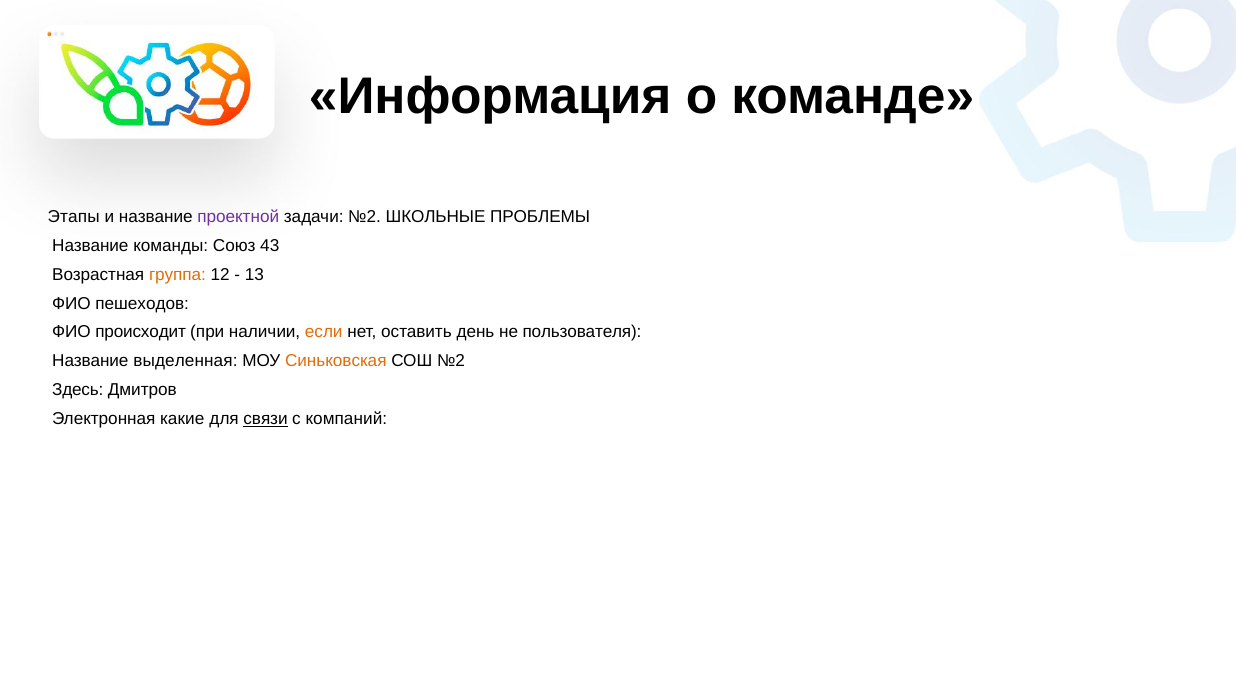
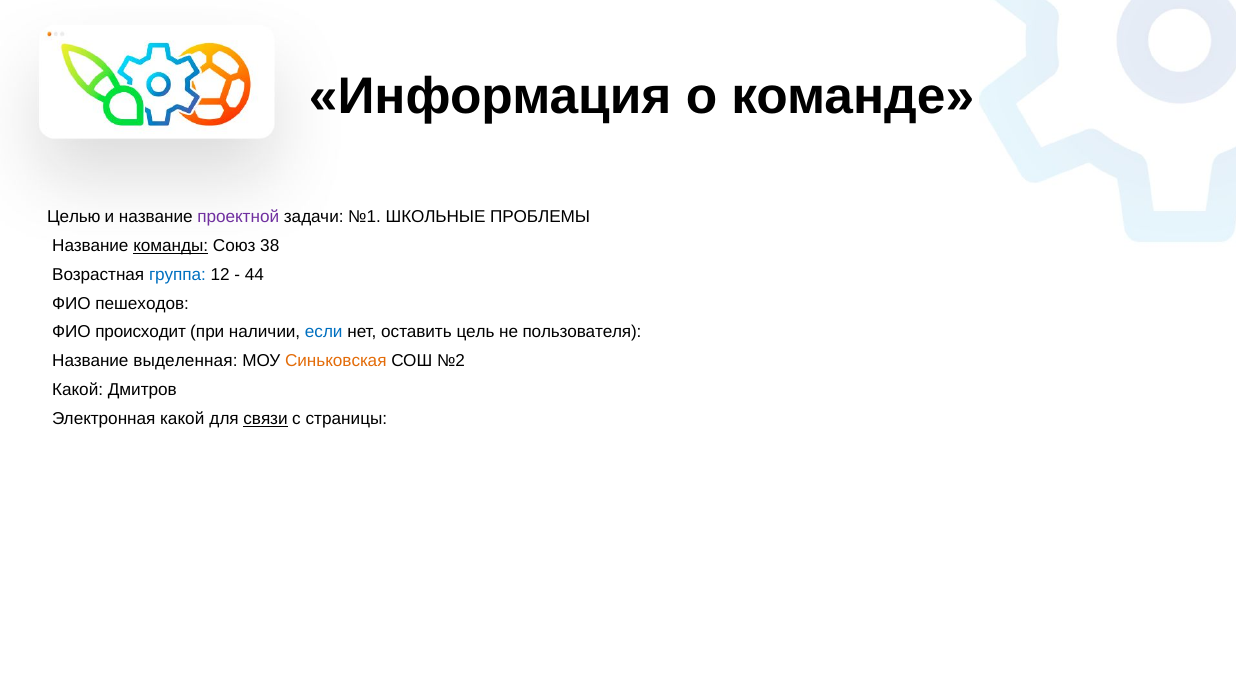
Этапы: Этапы -> Целью
задачи №2: №2 -> №1
команды underline: none -> present
43: 43 -> 38
группа colour: orange -> blue
13: 13 -> 44
если colour: orange -> blue
день: день -> цель
Здесь at (78, 390): Здесь -> Какой
Электронная какие: какие -> какой
компаний: компаний -> страницы
